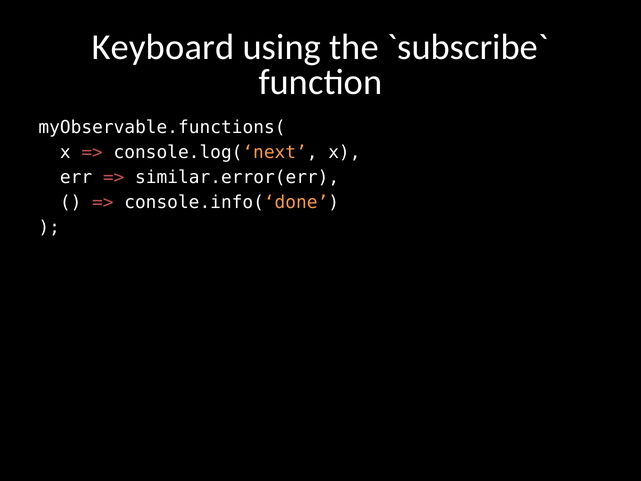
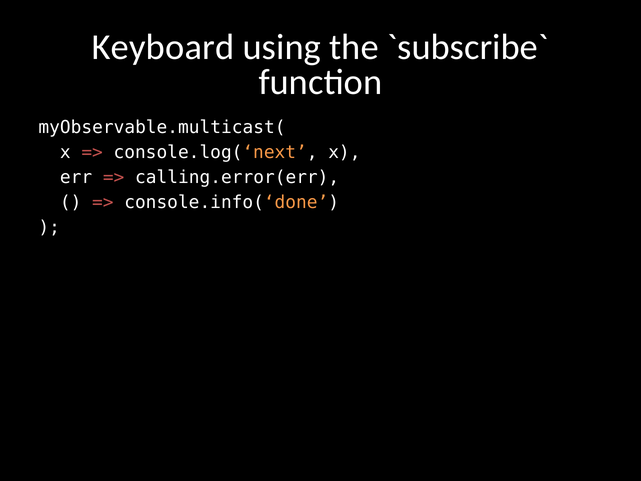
myObservable.functions(: myObservable.functions( -> myObservable.multicast(
similar.error(err: similar.error(err -> calling.error(err
